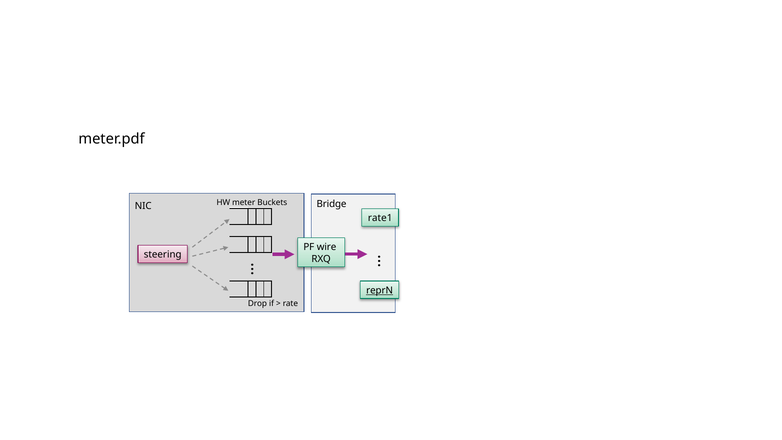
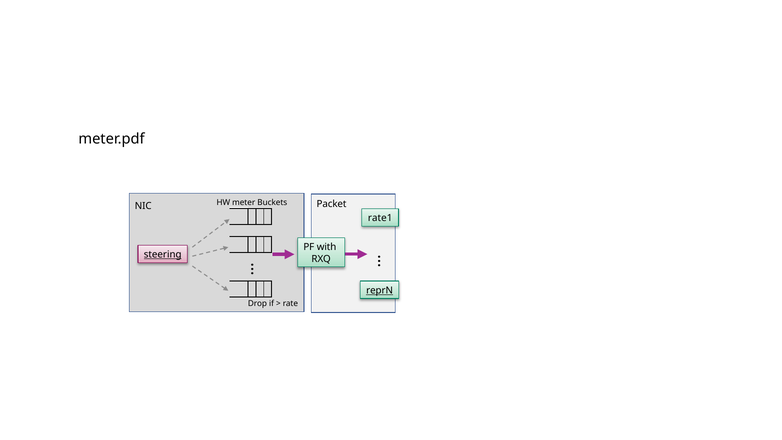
Bridge: Bridge -> Packet
wire: wire -> with
steering underline: none -> present
